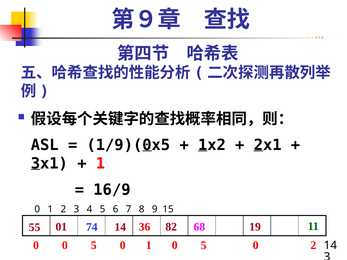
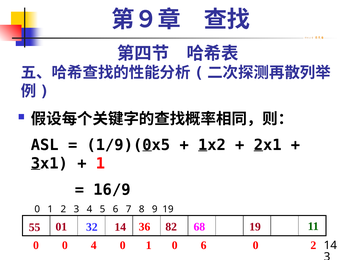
9 15: 15 -> 19
74: 74 -> 32
0 0 5: 5 -> 4
1 0 5: 5 -> 6
